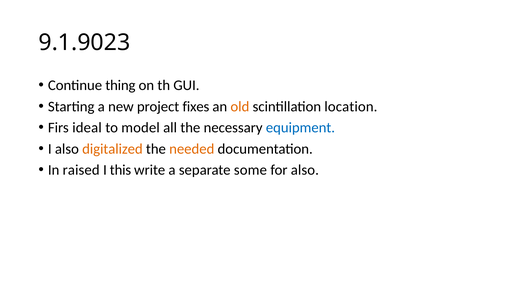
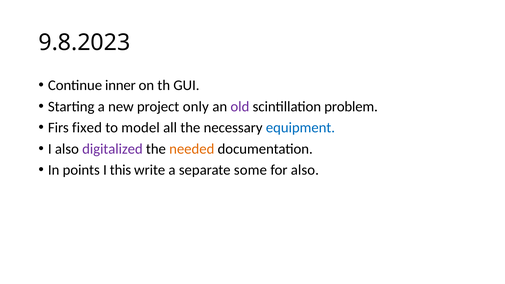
9.1.9023: 9.1.9023 -> 9.8.2023
thing: thing -> inner
fixes: fixes -> only
old colour: orange -> purple
location: location -> problem
ideal: ideal -> fixed
digitalized colour: orange -> purple
raised: raised -> points
